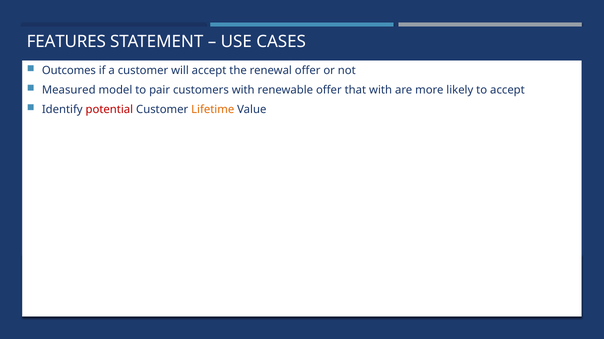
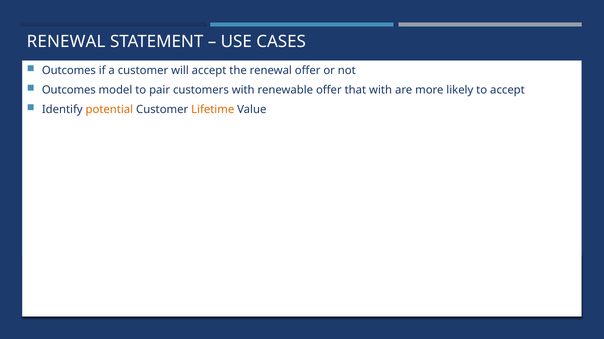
FEATURES at (66, 42): FEATURES -> RENEWAL
Measured at (69, 90): Measured -> Outcomes
potential colour: red -> orange
